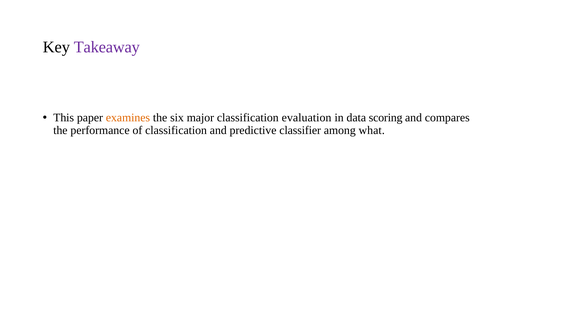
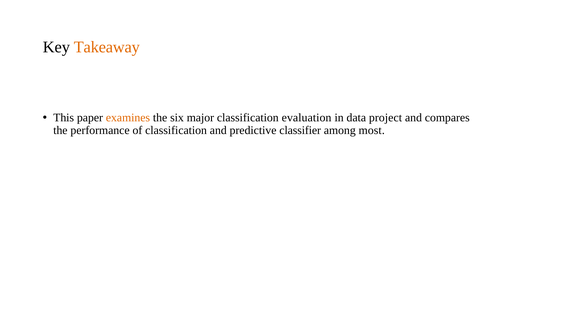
Takeaway colour: purple -> orange
scoring: scoring -> project
what: what -> most
